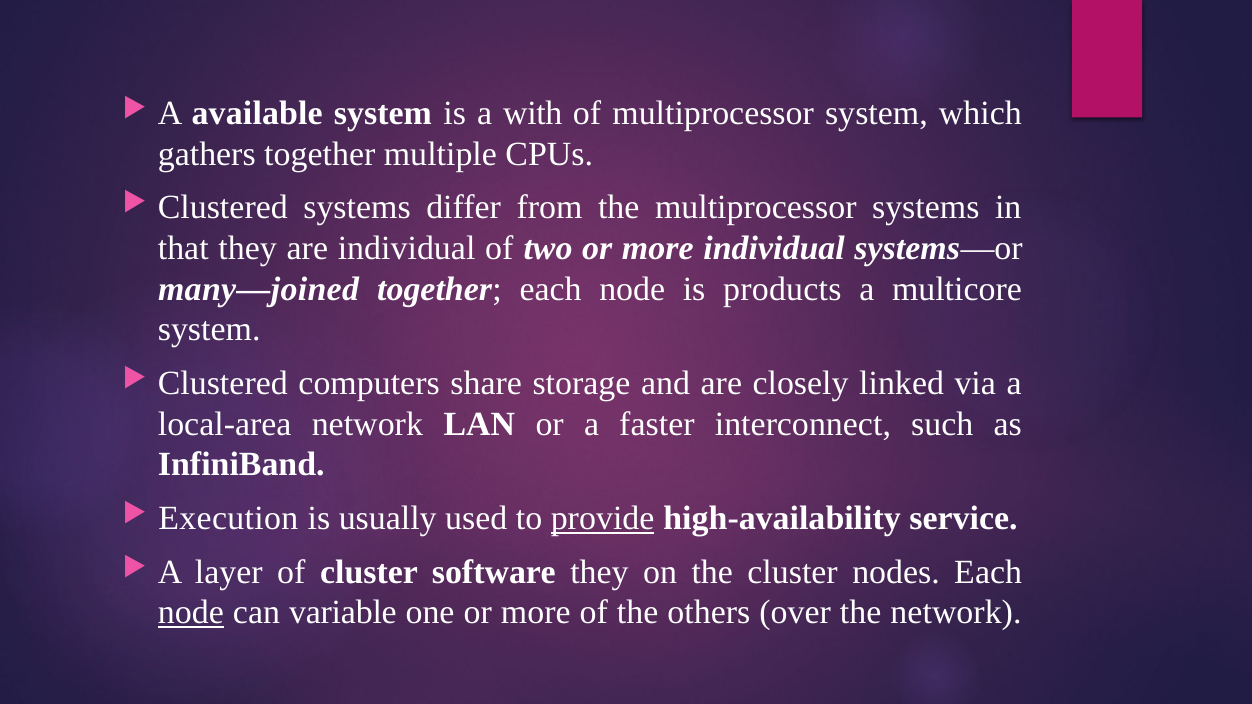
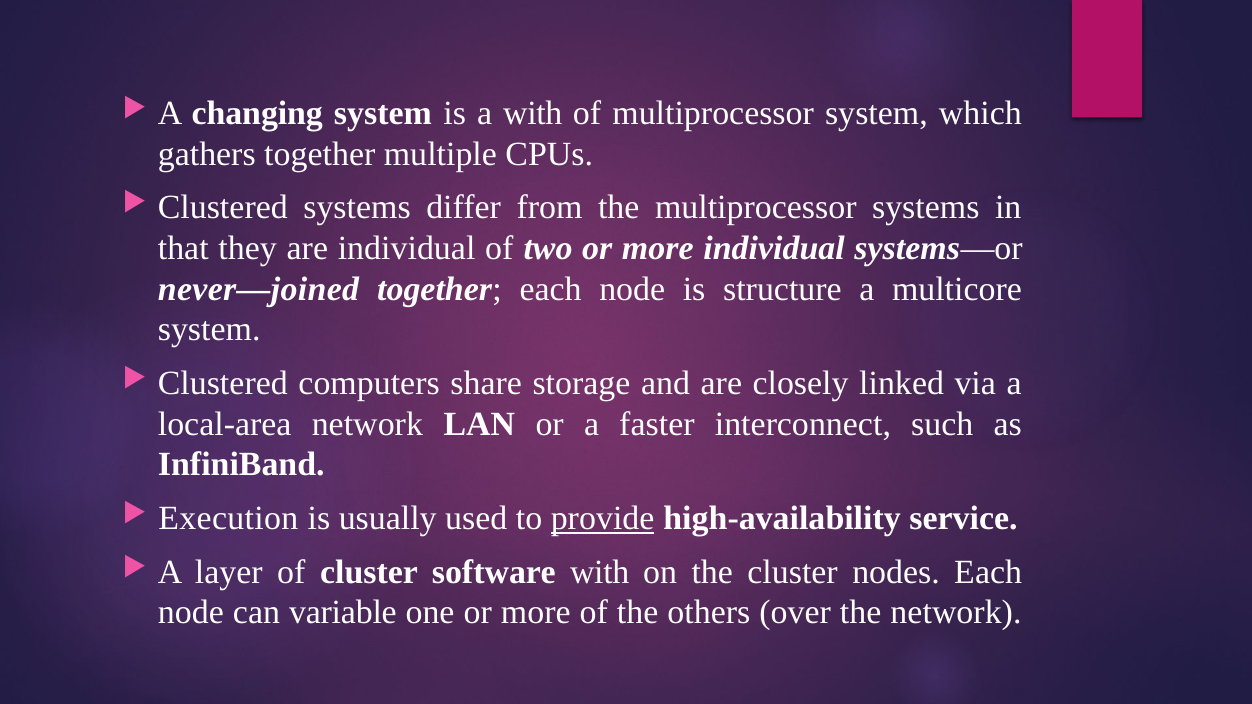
available: available -> changing
many—joined: many—joined -> never—joined
products: products -> structure
software they: they -> with
node at (191, 613) underline: present -> none
